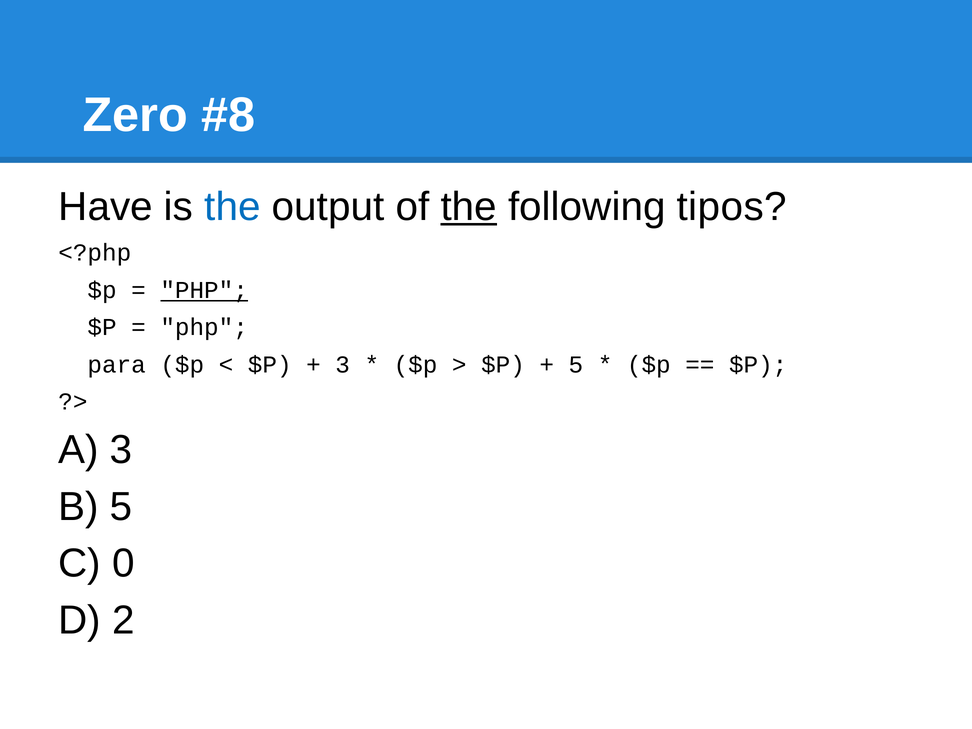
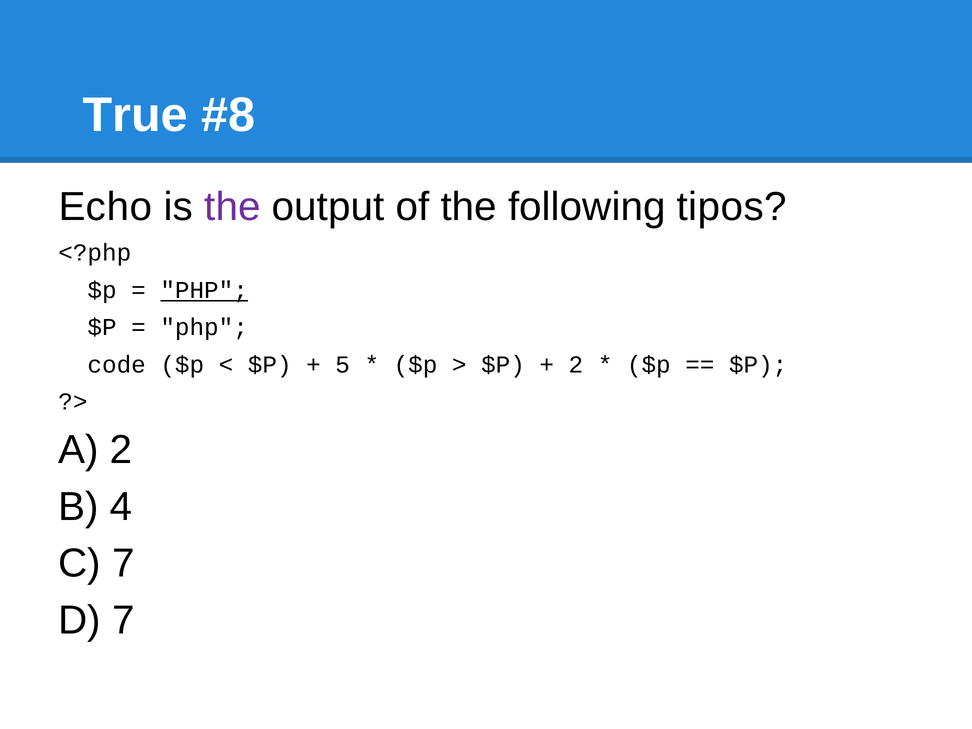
Zero: Zero -> True
Have: Have -> Echo
the at (232, 207) colour: blue -> purple
the at (469, 207) underline: present -> none
para: para -> code
3 at (343, 365): 3 -> 5
5 at (576, 365): 5 -> 2
A 3: 3 -> 2
B 5: 5 -> 4
C 0: 0 -> 7
D 2: 2 -> 7
